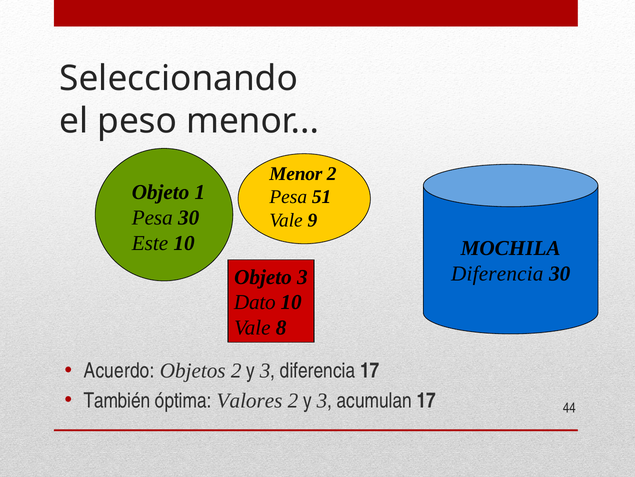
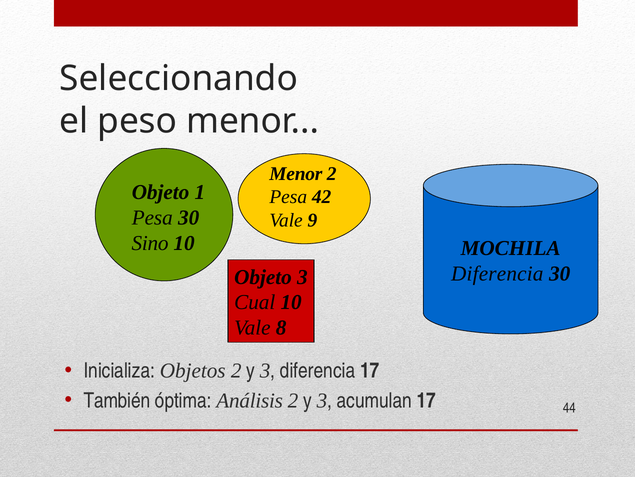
51: 51 -> 42
Este: Este -> Sino
Dato: Dato -> Cual
Acuerdo: Acuerdo -> Inicializa
Valores: Valores -> Análisis
